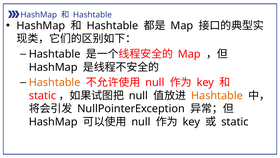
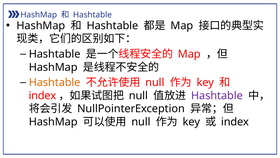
static at (42, 95): static -> index
Hashtable at (217, 95) colour: orange -> purple
static at (235, 121): static -> index
